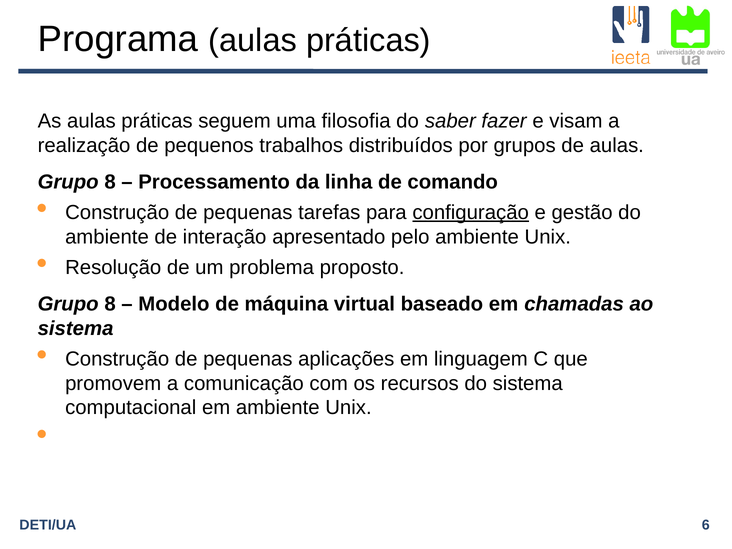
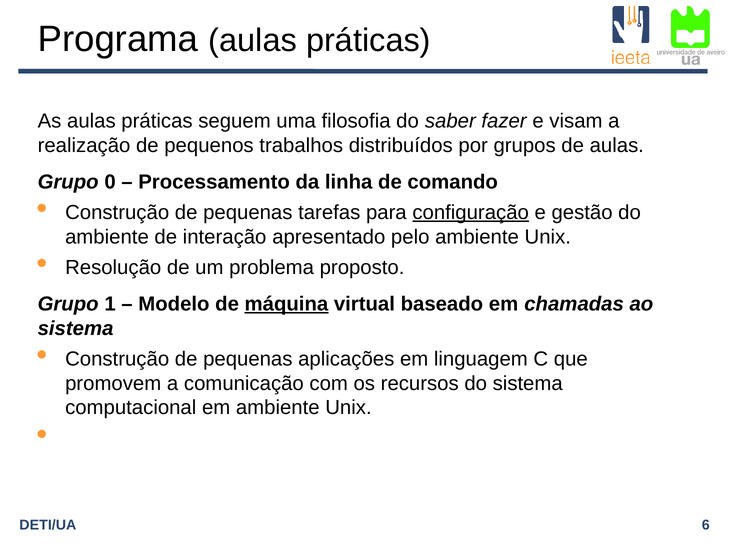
8 at (110, 182): 8 -> 0
8 at (110, 304): 8 -> 1
máquina underline: none -> present
